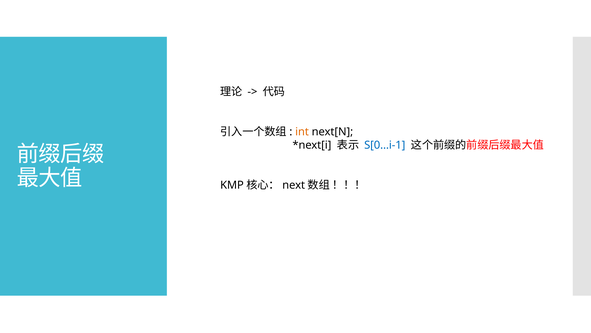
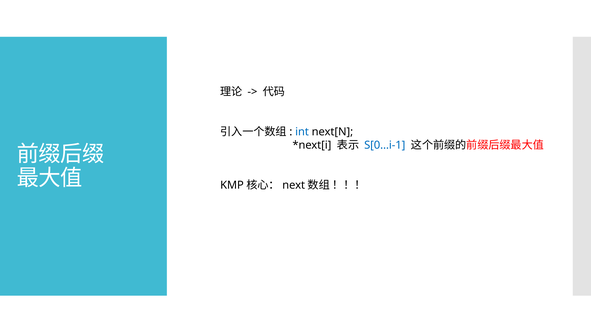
int colour: orange -> blue
